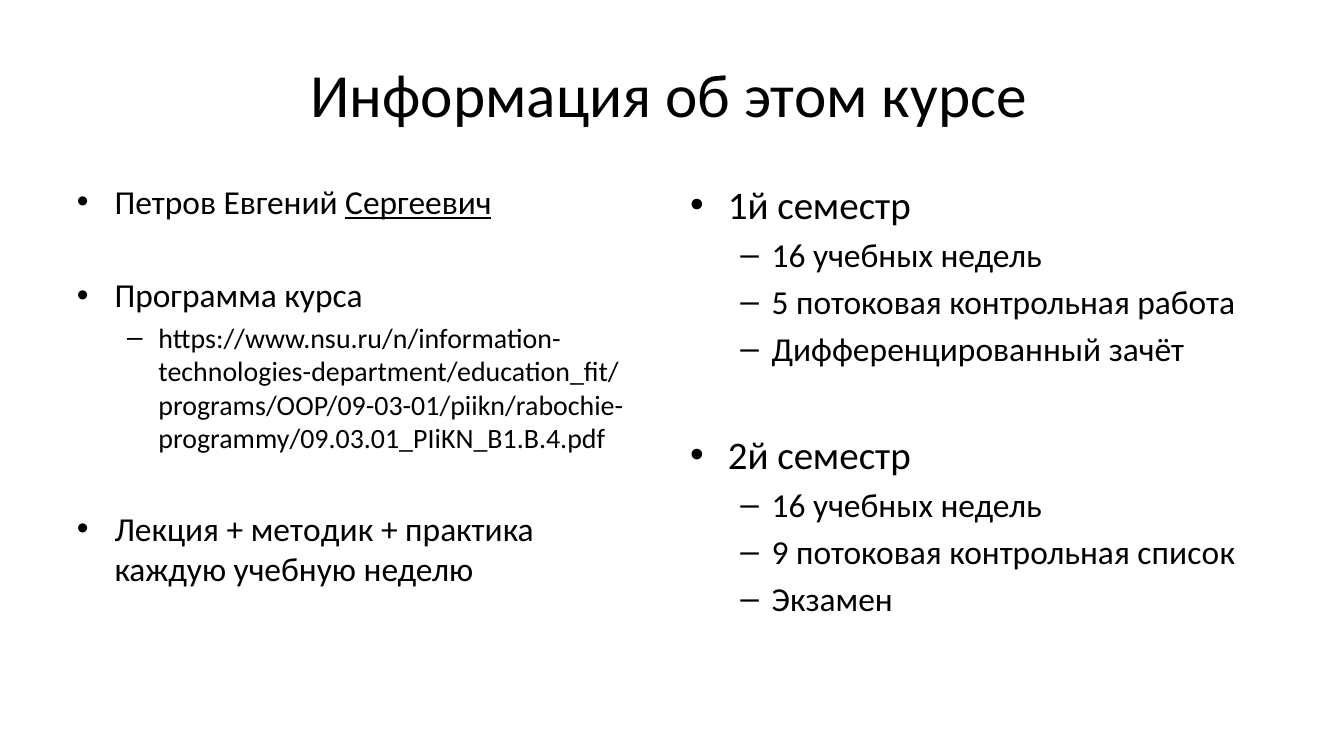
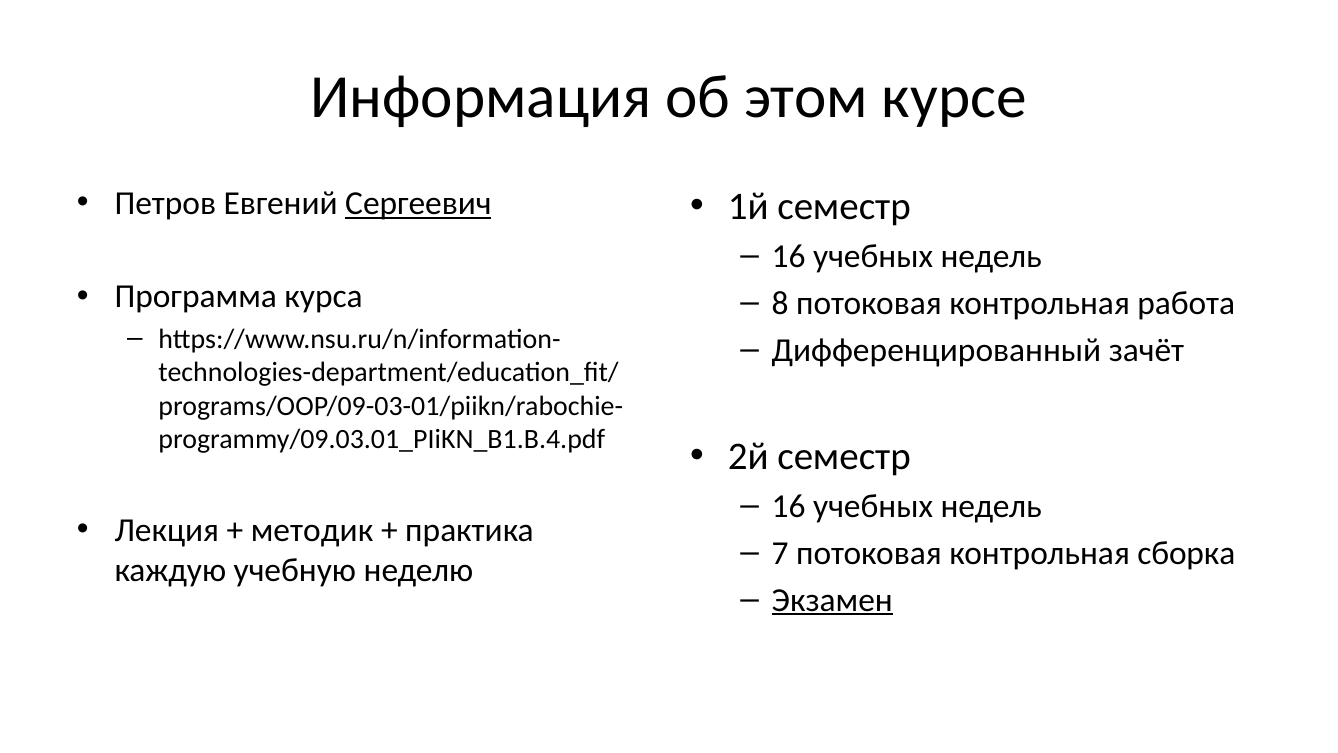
5: 5 -> 8
9: 9 -> 7
список: список -> сборка
Экзамен underline: none -> present
